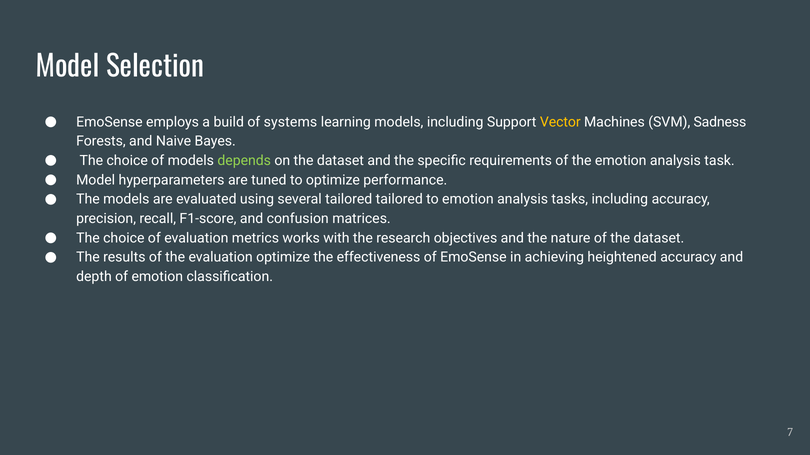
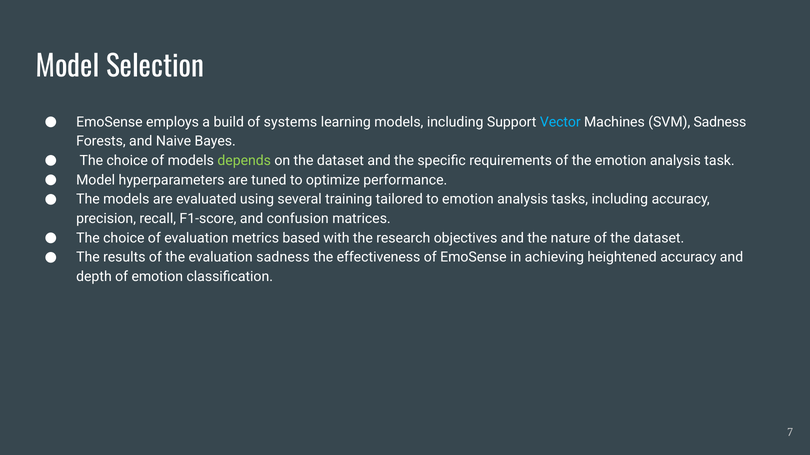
Vector colour: yellow -> light blue
several tailored: tailored -> training
works: works -> based
evaluation optimize: optimize -> sadness
